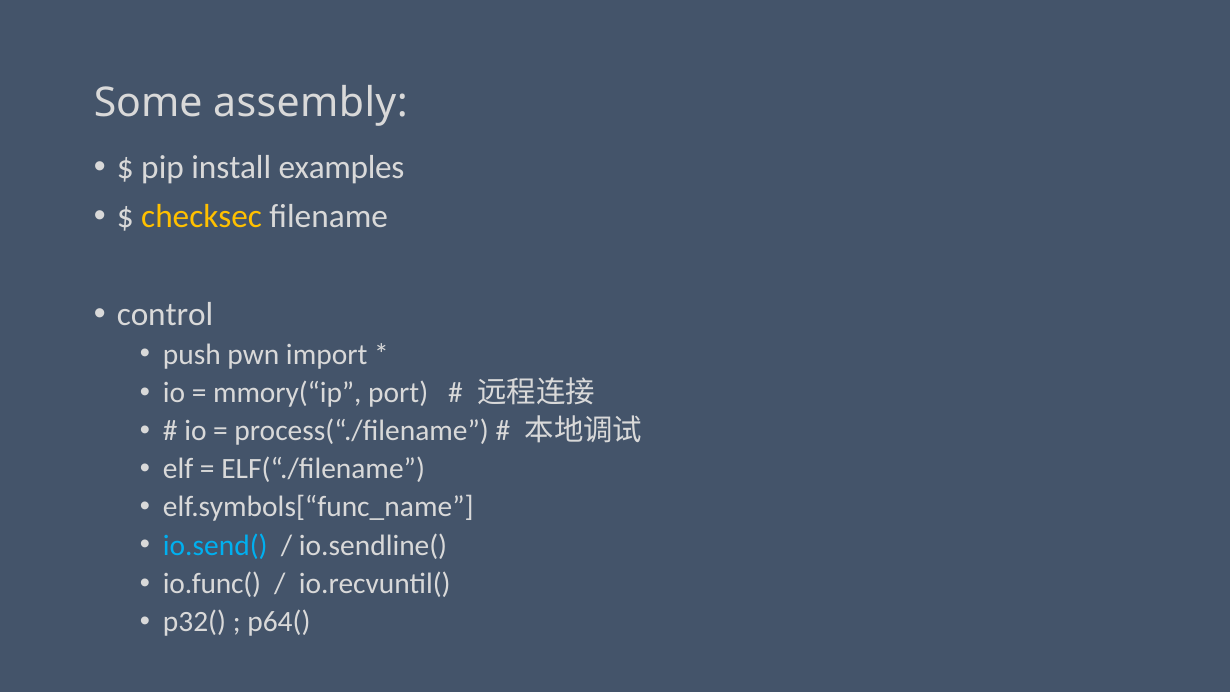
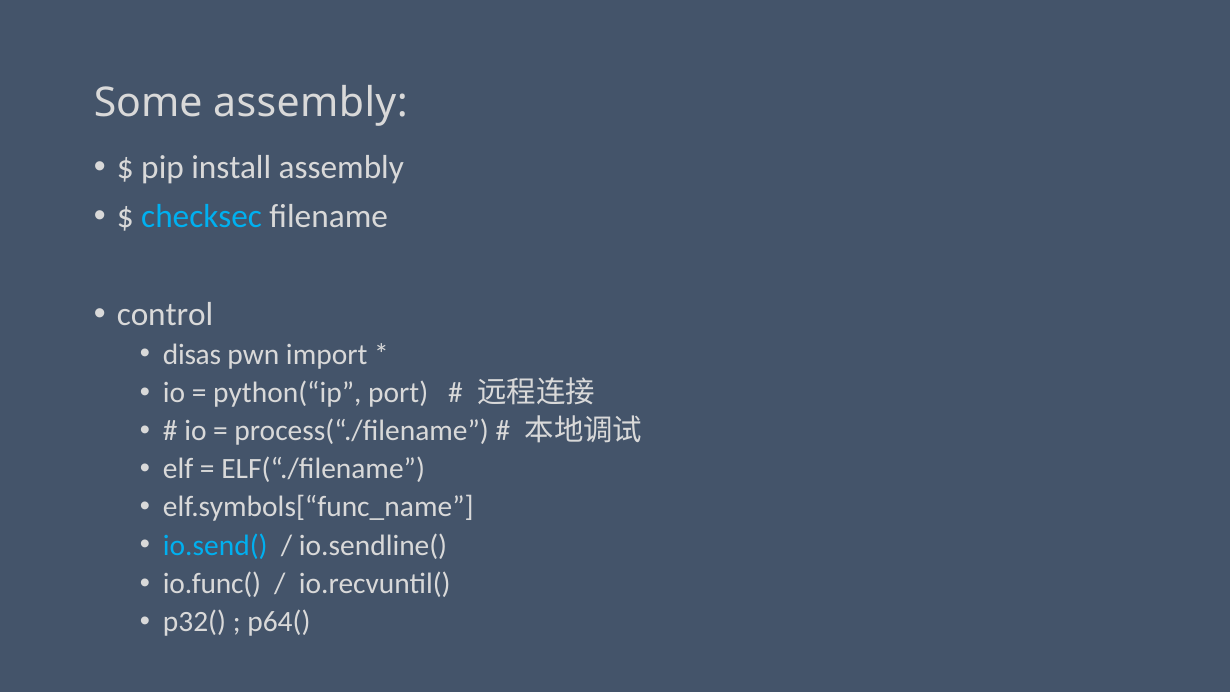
install examples: examples -> assembly
checksec colour: yellow -> light blue
push: push -> disas
mmory(“ip: mmory(“ip -> python(“ip
